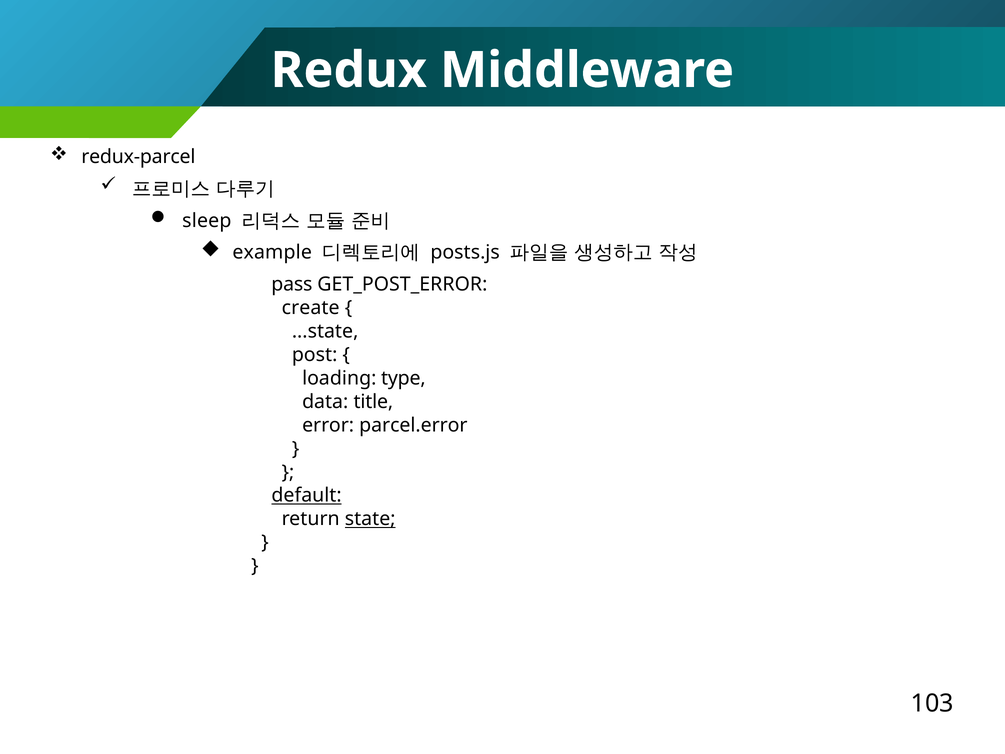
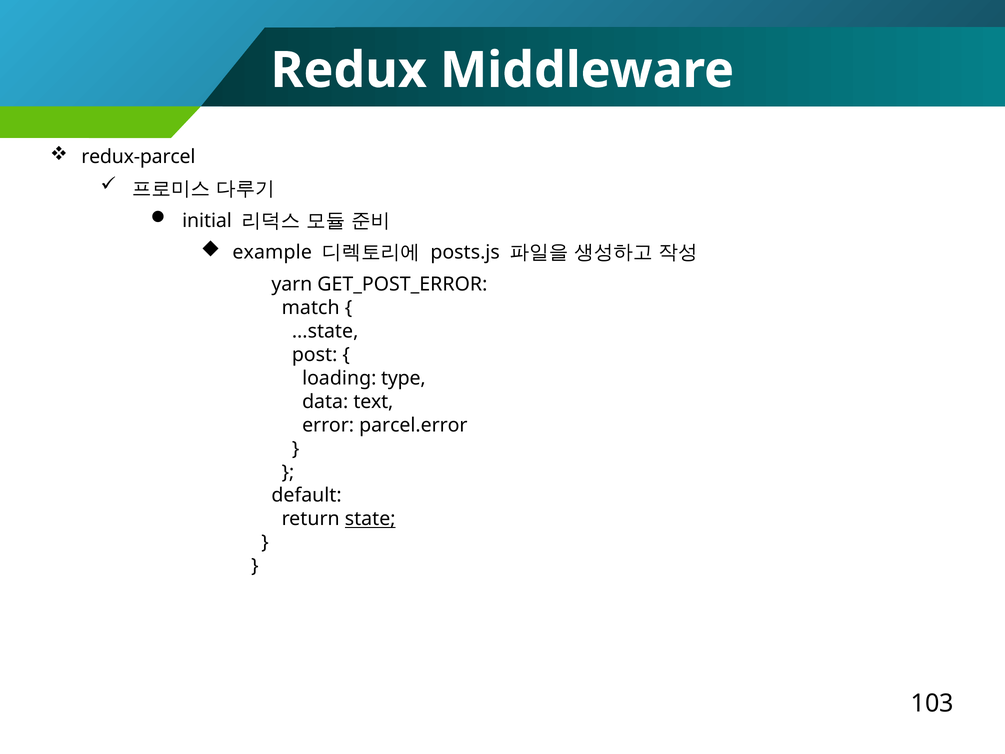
sleep: sleep -> initial
pass: pass -> yarn
create: create -> match
title: title -> text
default underline: present -> none
